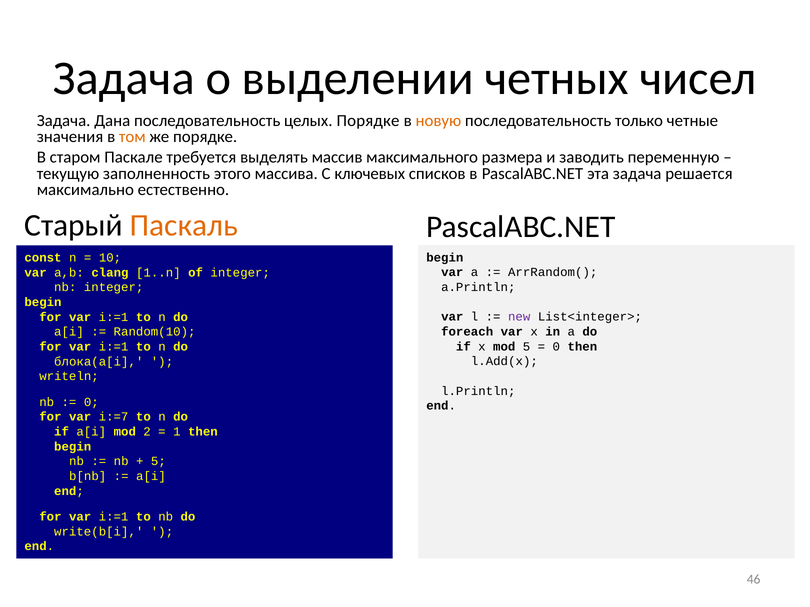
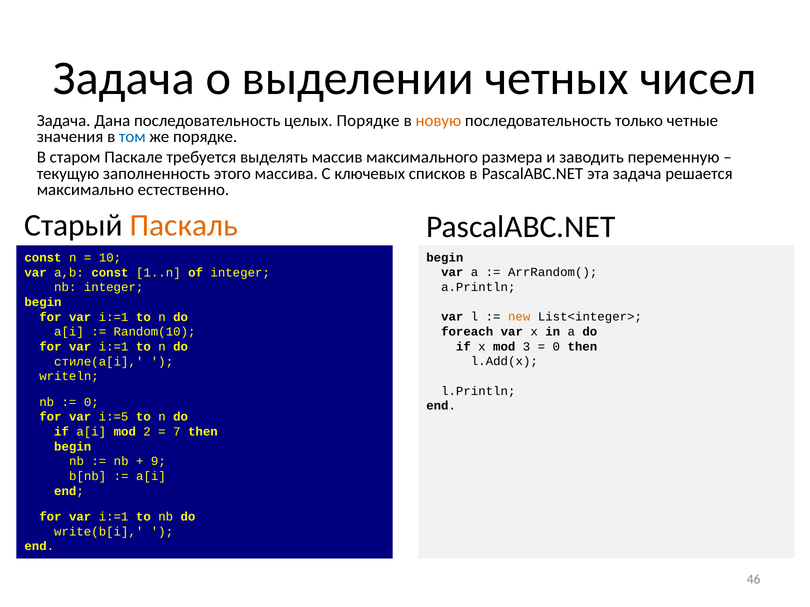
том colour: orange -> blue
a,b clang: clang -> const
new colour: purple -> orange
mod 5: 5 -> 3
блока(a[i: блока(a[i -> стиле(a[i
i:=7: i:=7 -> i:=5
1: 1 -> 7
5 at (158, 462): 5 -> 9
